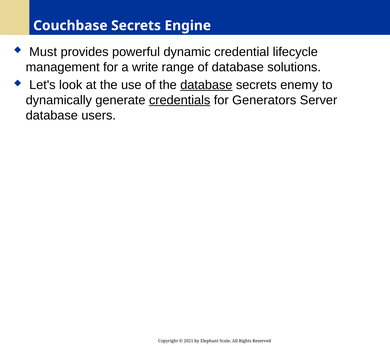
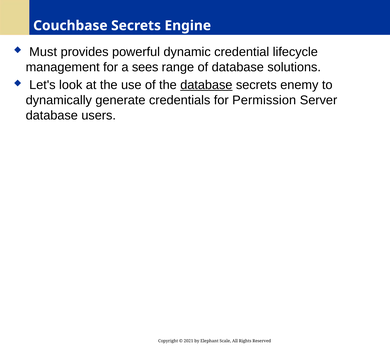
write: write -> sees
credentials underline: present -> none
Generators: Generators -> Permission
